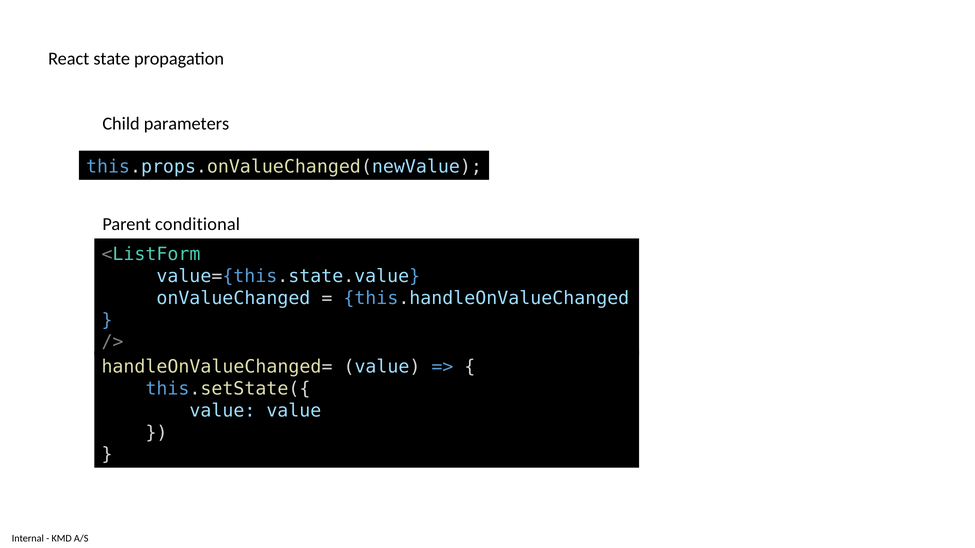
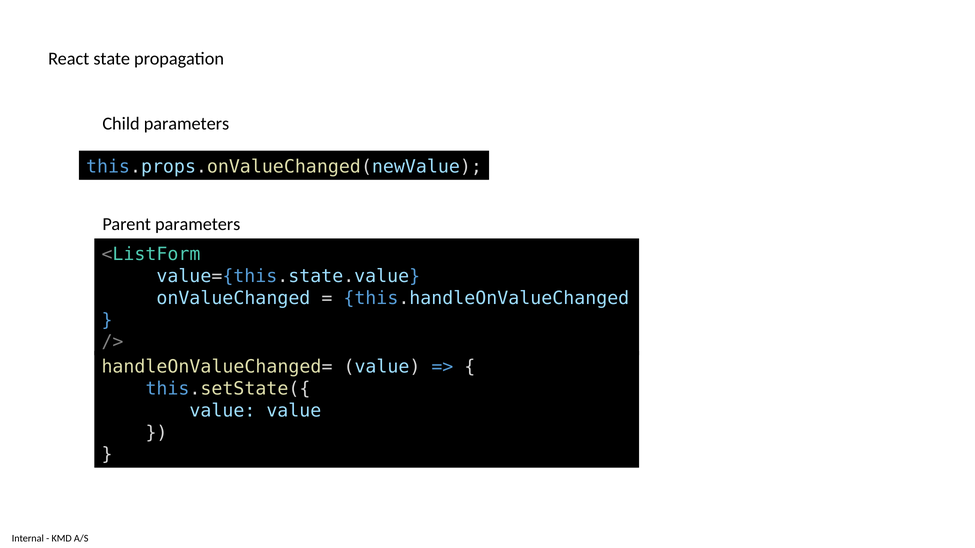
Parent conditional: conditional -> parameters
